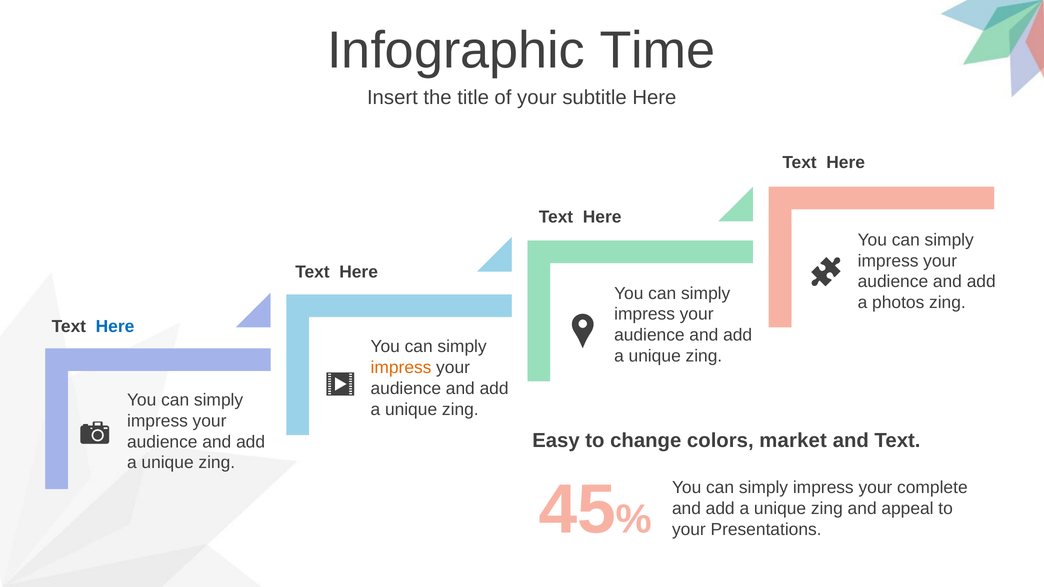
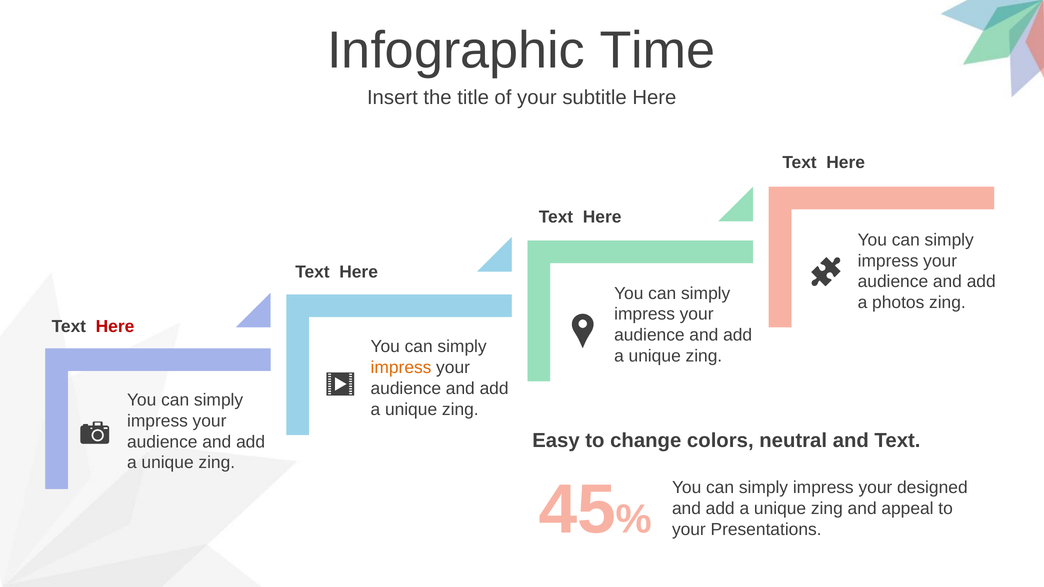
Here at (115, 327) colour: blue -> red
market: market -> neutral
complete: complete -> designed
